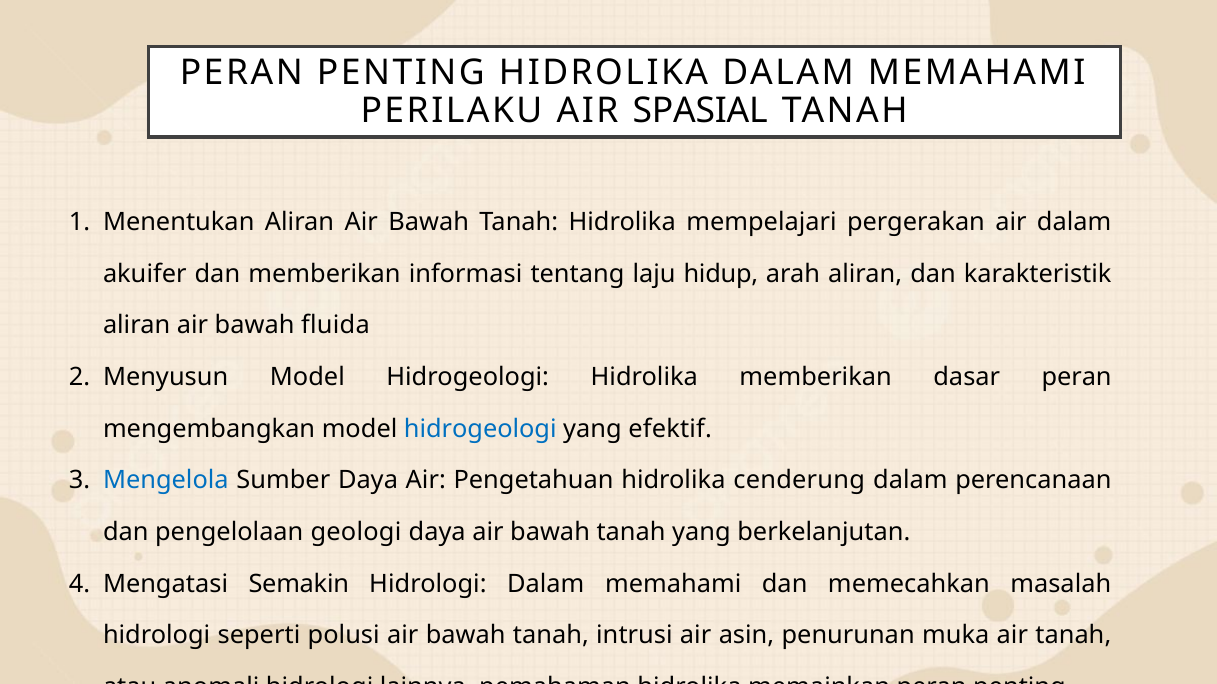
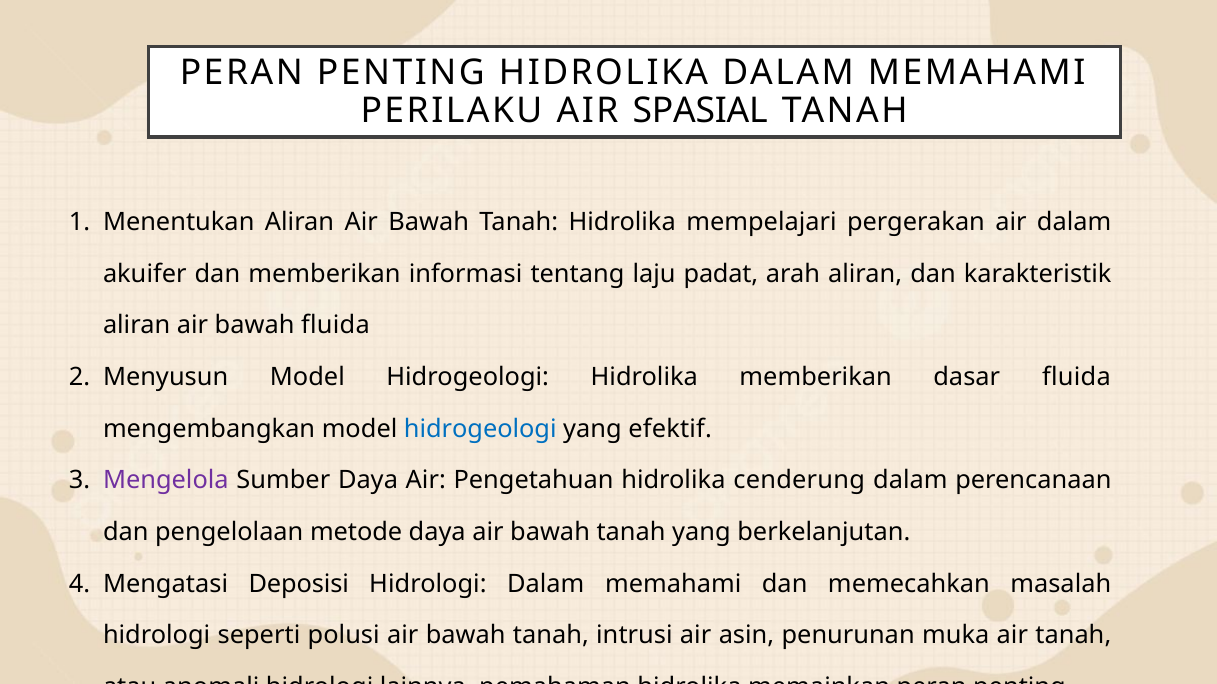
hidup: hidup -> padat
dasar peran: peran -> fluida
Mengelola colour: blue -> purple
geologi: geologi -> metode
Semakin: Semakin -> Deposisi
